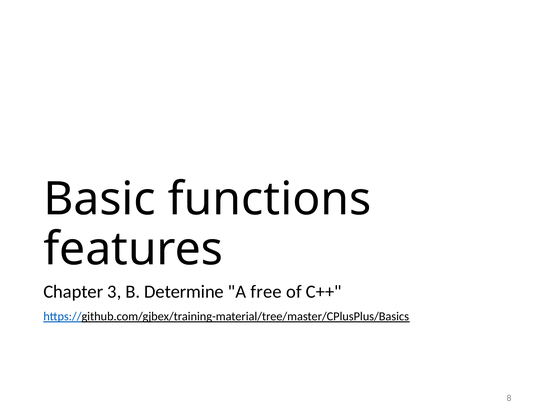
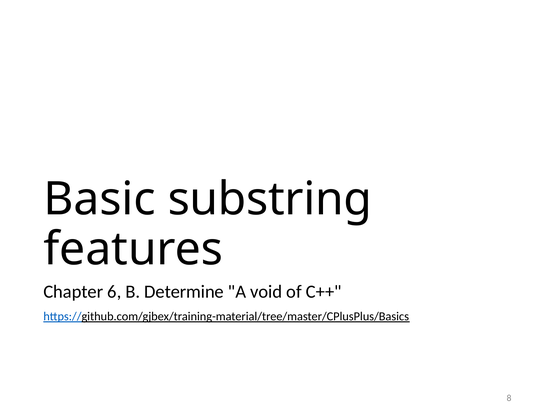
functions: functions -> substring
3: 3 -> 6
free: free -> void
